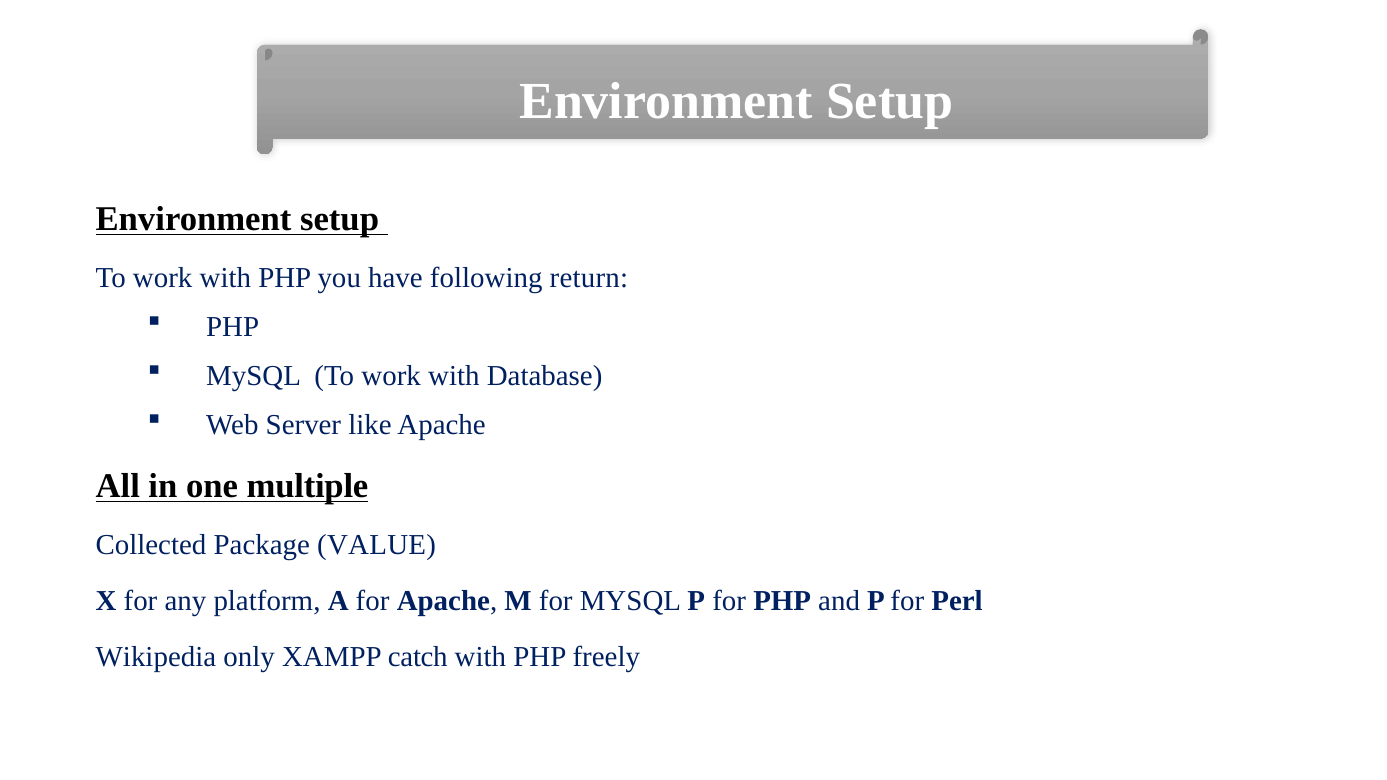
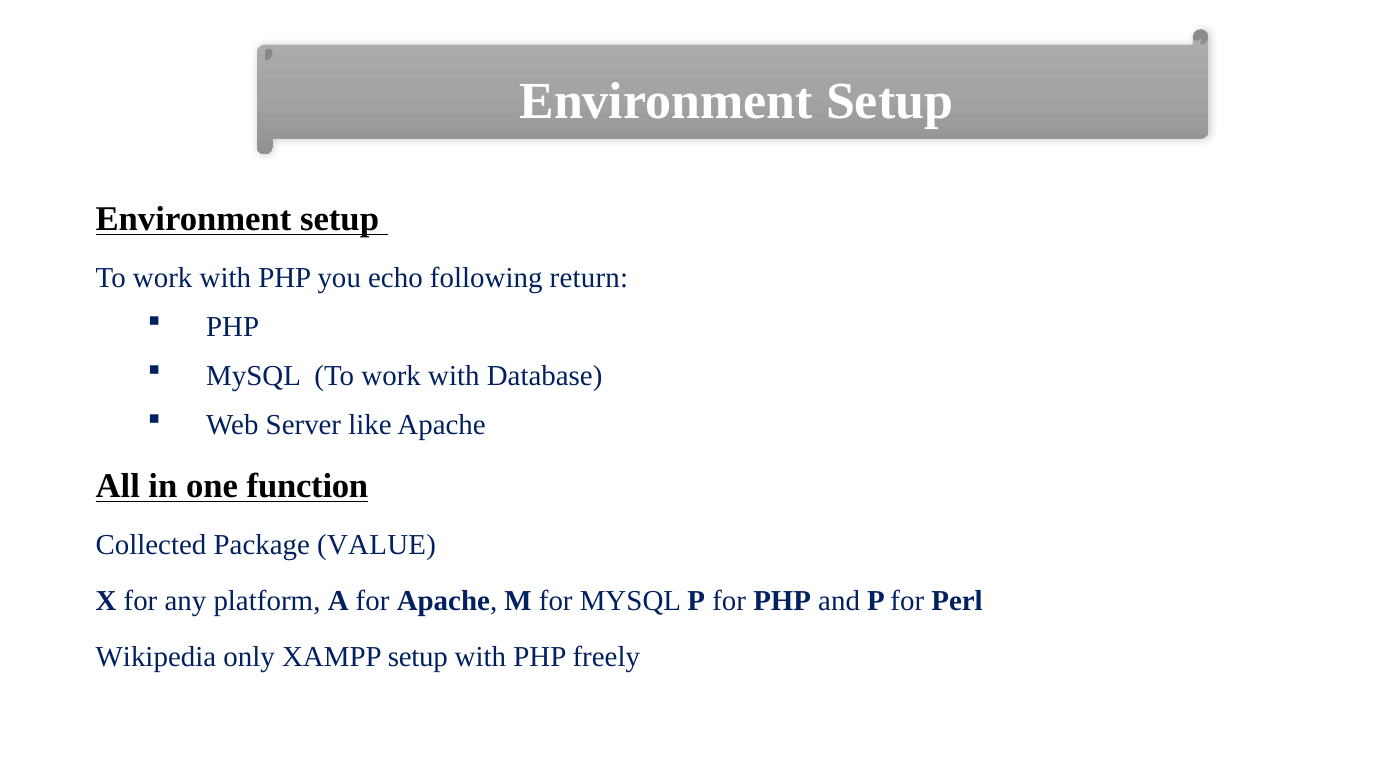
have: have -> echo
multiple: multiple -> function
XAMPP catch: catch -> setup
